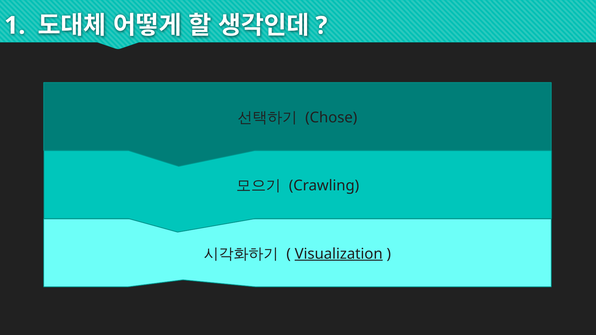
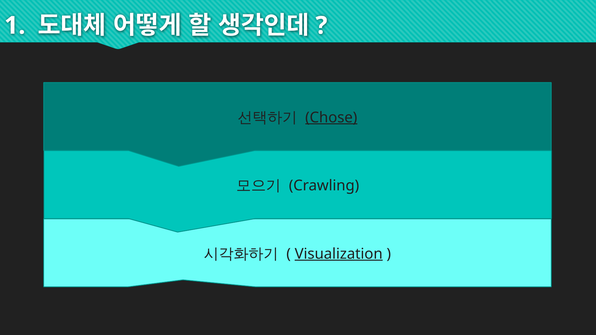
Chose underline: none -> present
